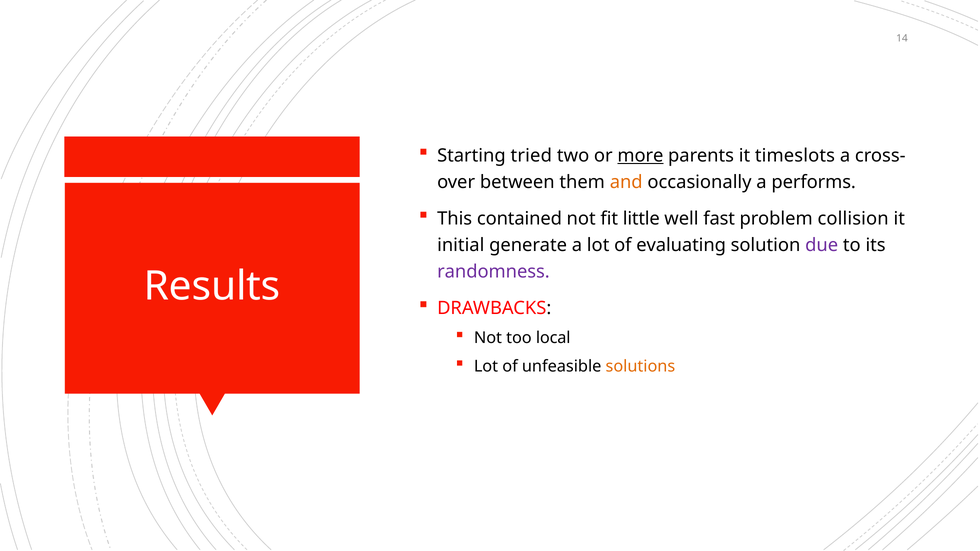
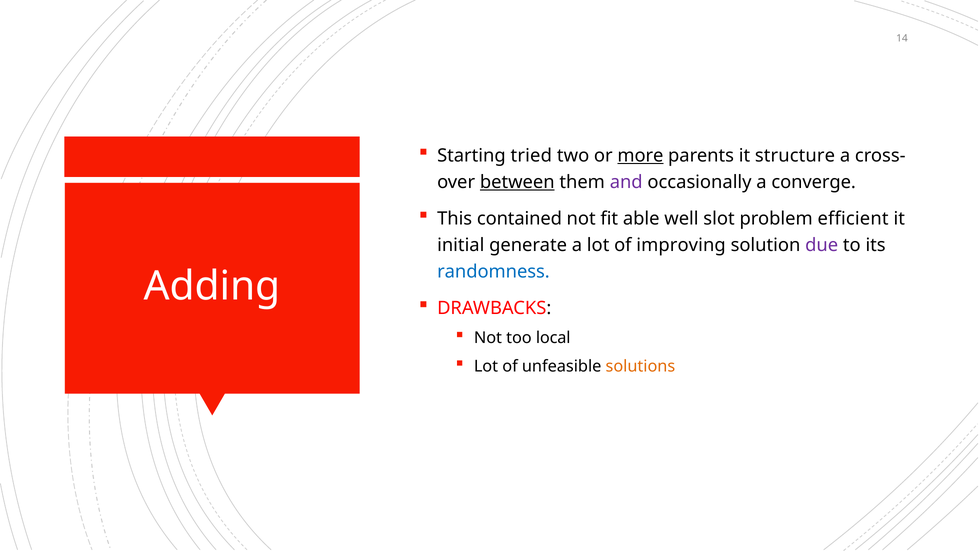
timeslots: timeslots -> structure
between underline: none -> present
and colour: orange -> purple
performs: performs -> converge
little: little -> able
fast: fast -> slot
collision: collision -> efficient
evaluating: evaluating -> improving
randomness colour: purple -> blue
Results: Results -> Adding
